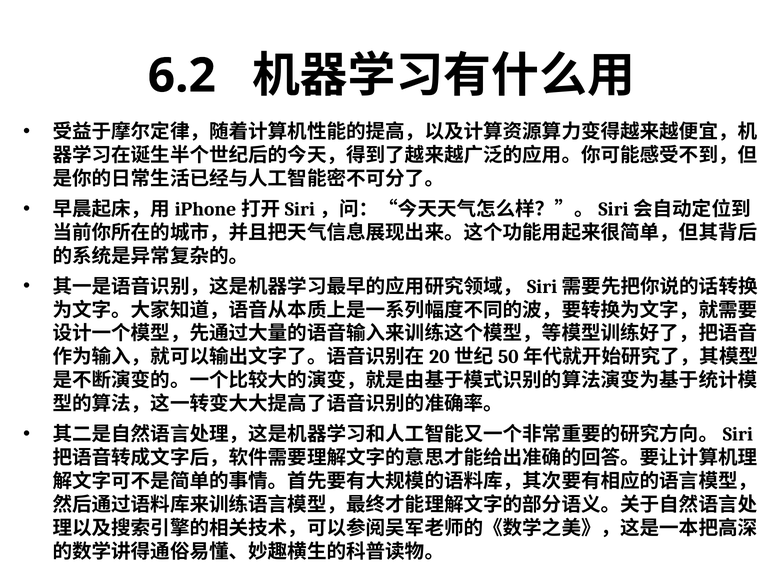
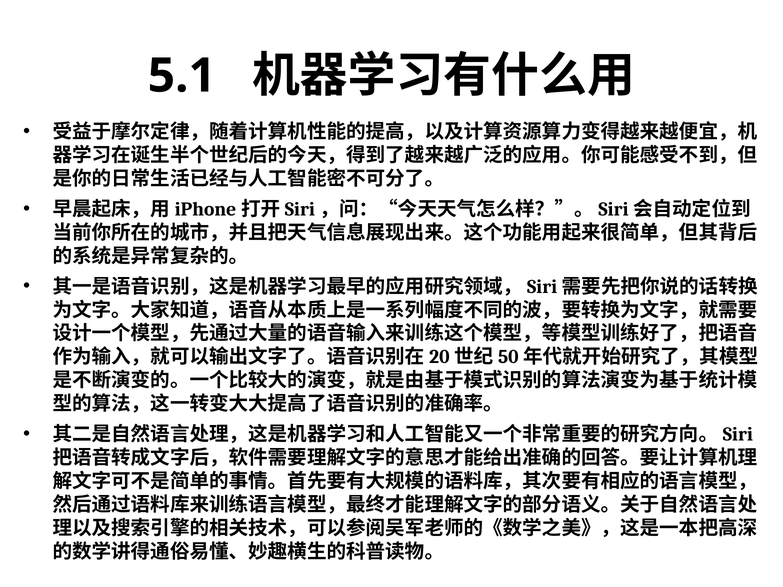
6.2: 6.2 -> 5.1
